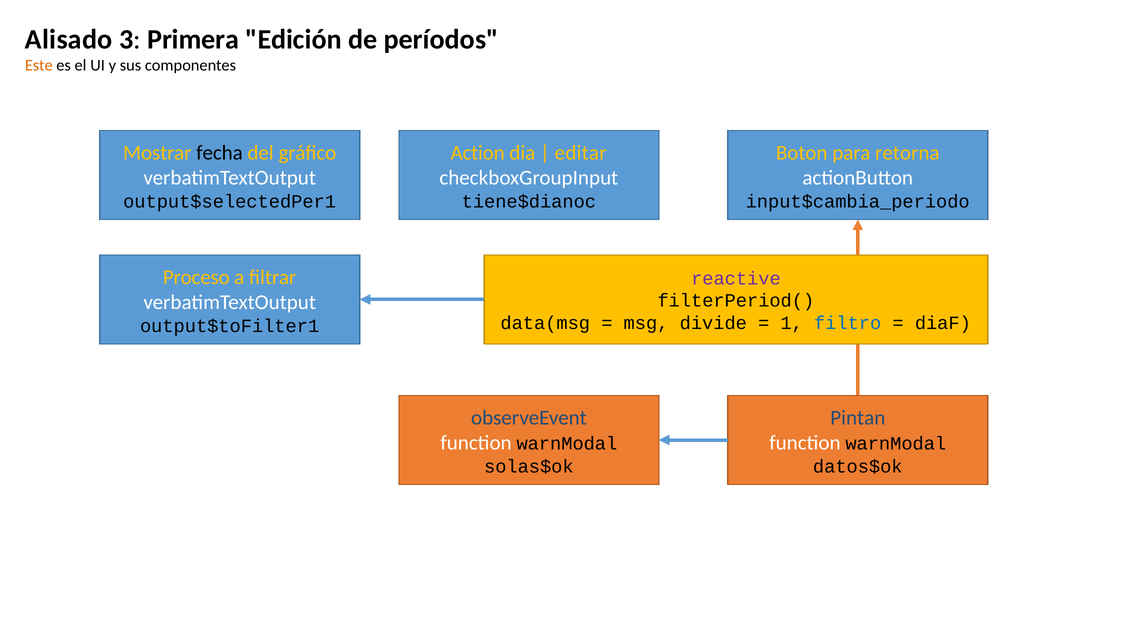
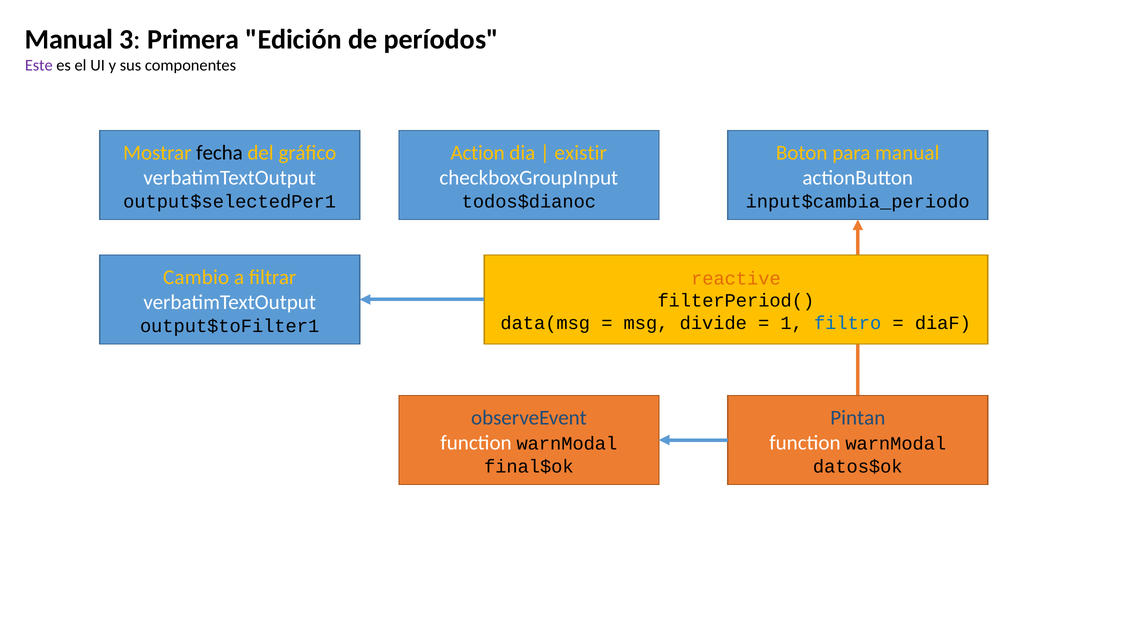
Alisado at (69, 40): Alisado -> Manual
Este colour: orange -> purple
editar: editar -> existir
para retorna: retorna -> manual
tiene$dianoc: tiene$dianoc -> todos$dianoc
Proceso: Proceso -> Cambio
reactive colour: purple -> orange
solas$ok: solas$ok -> final$ok
